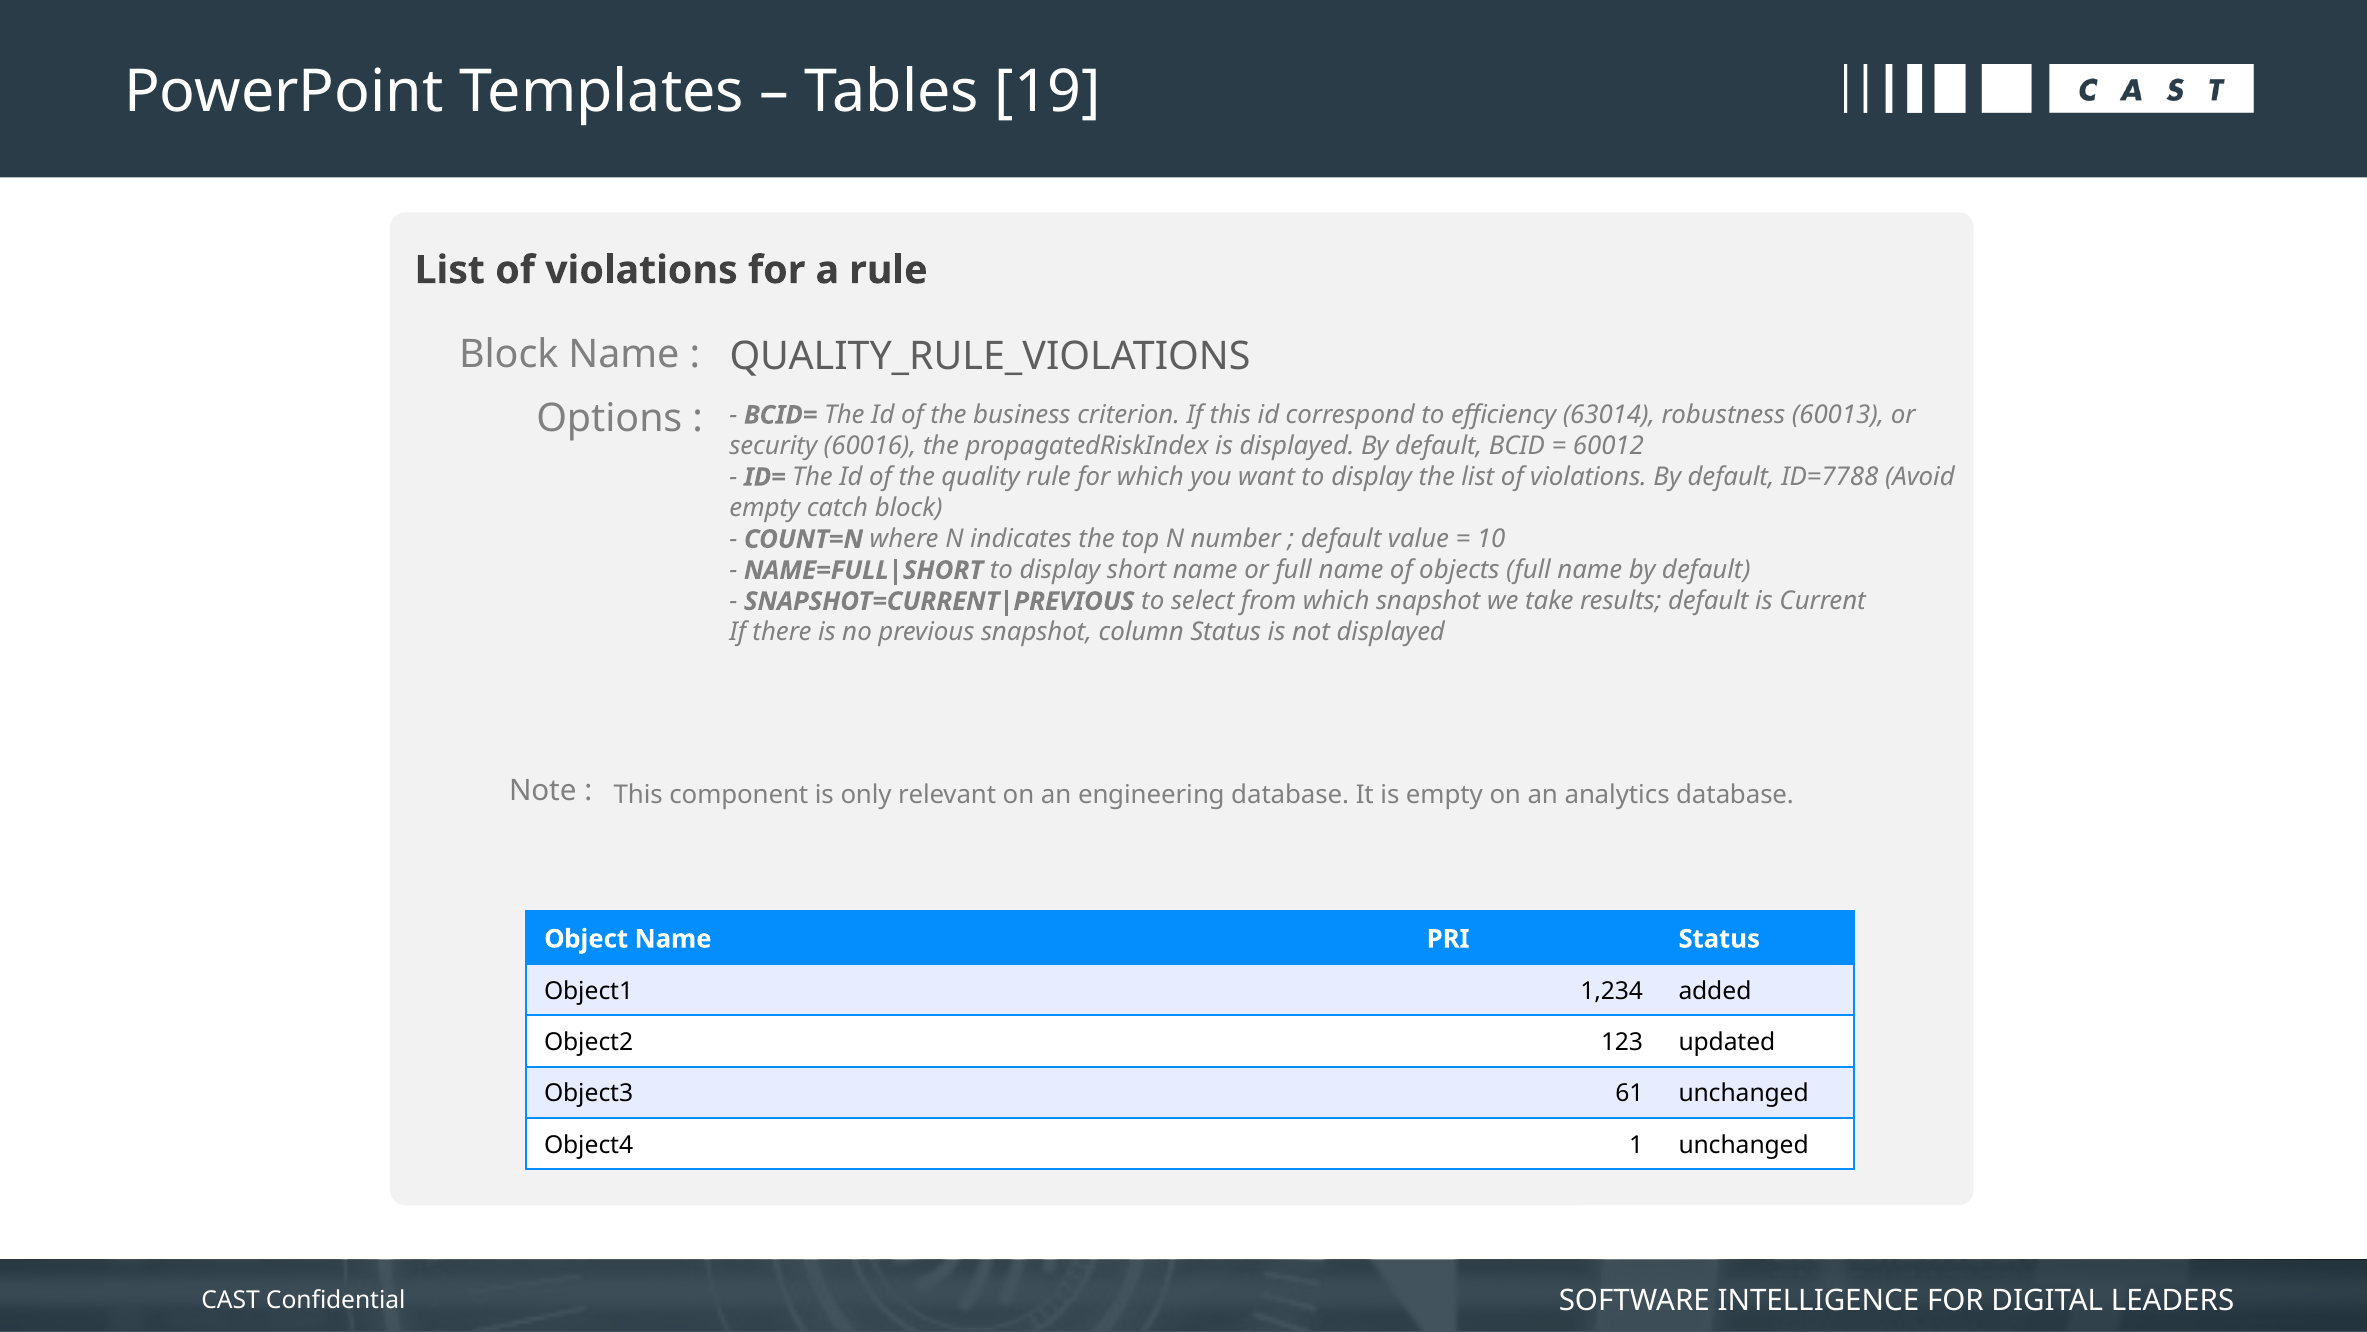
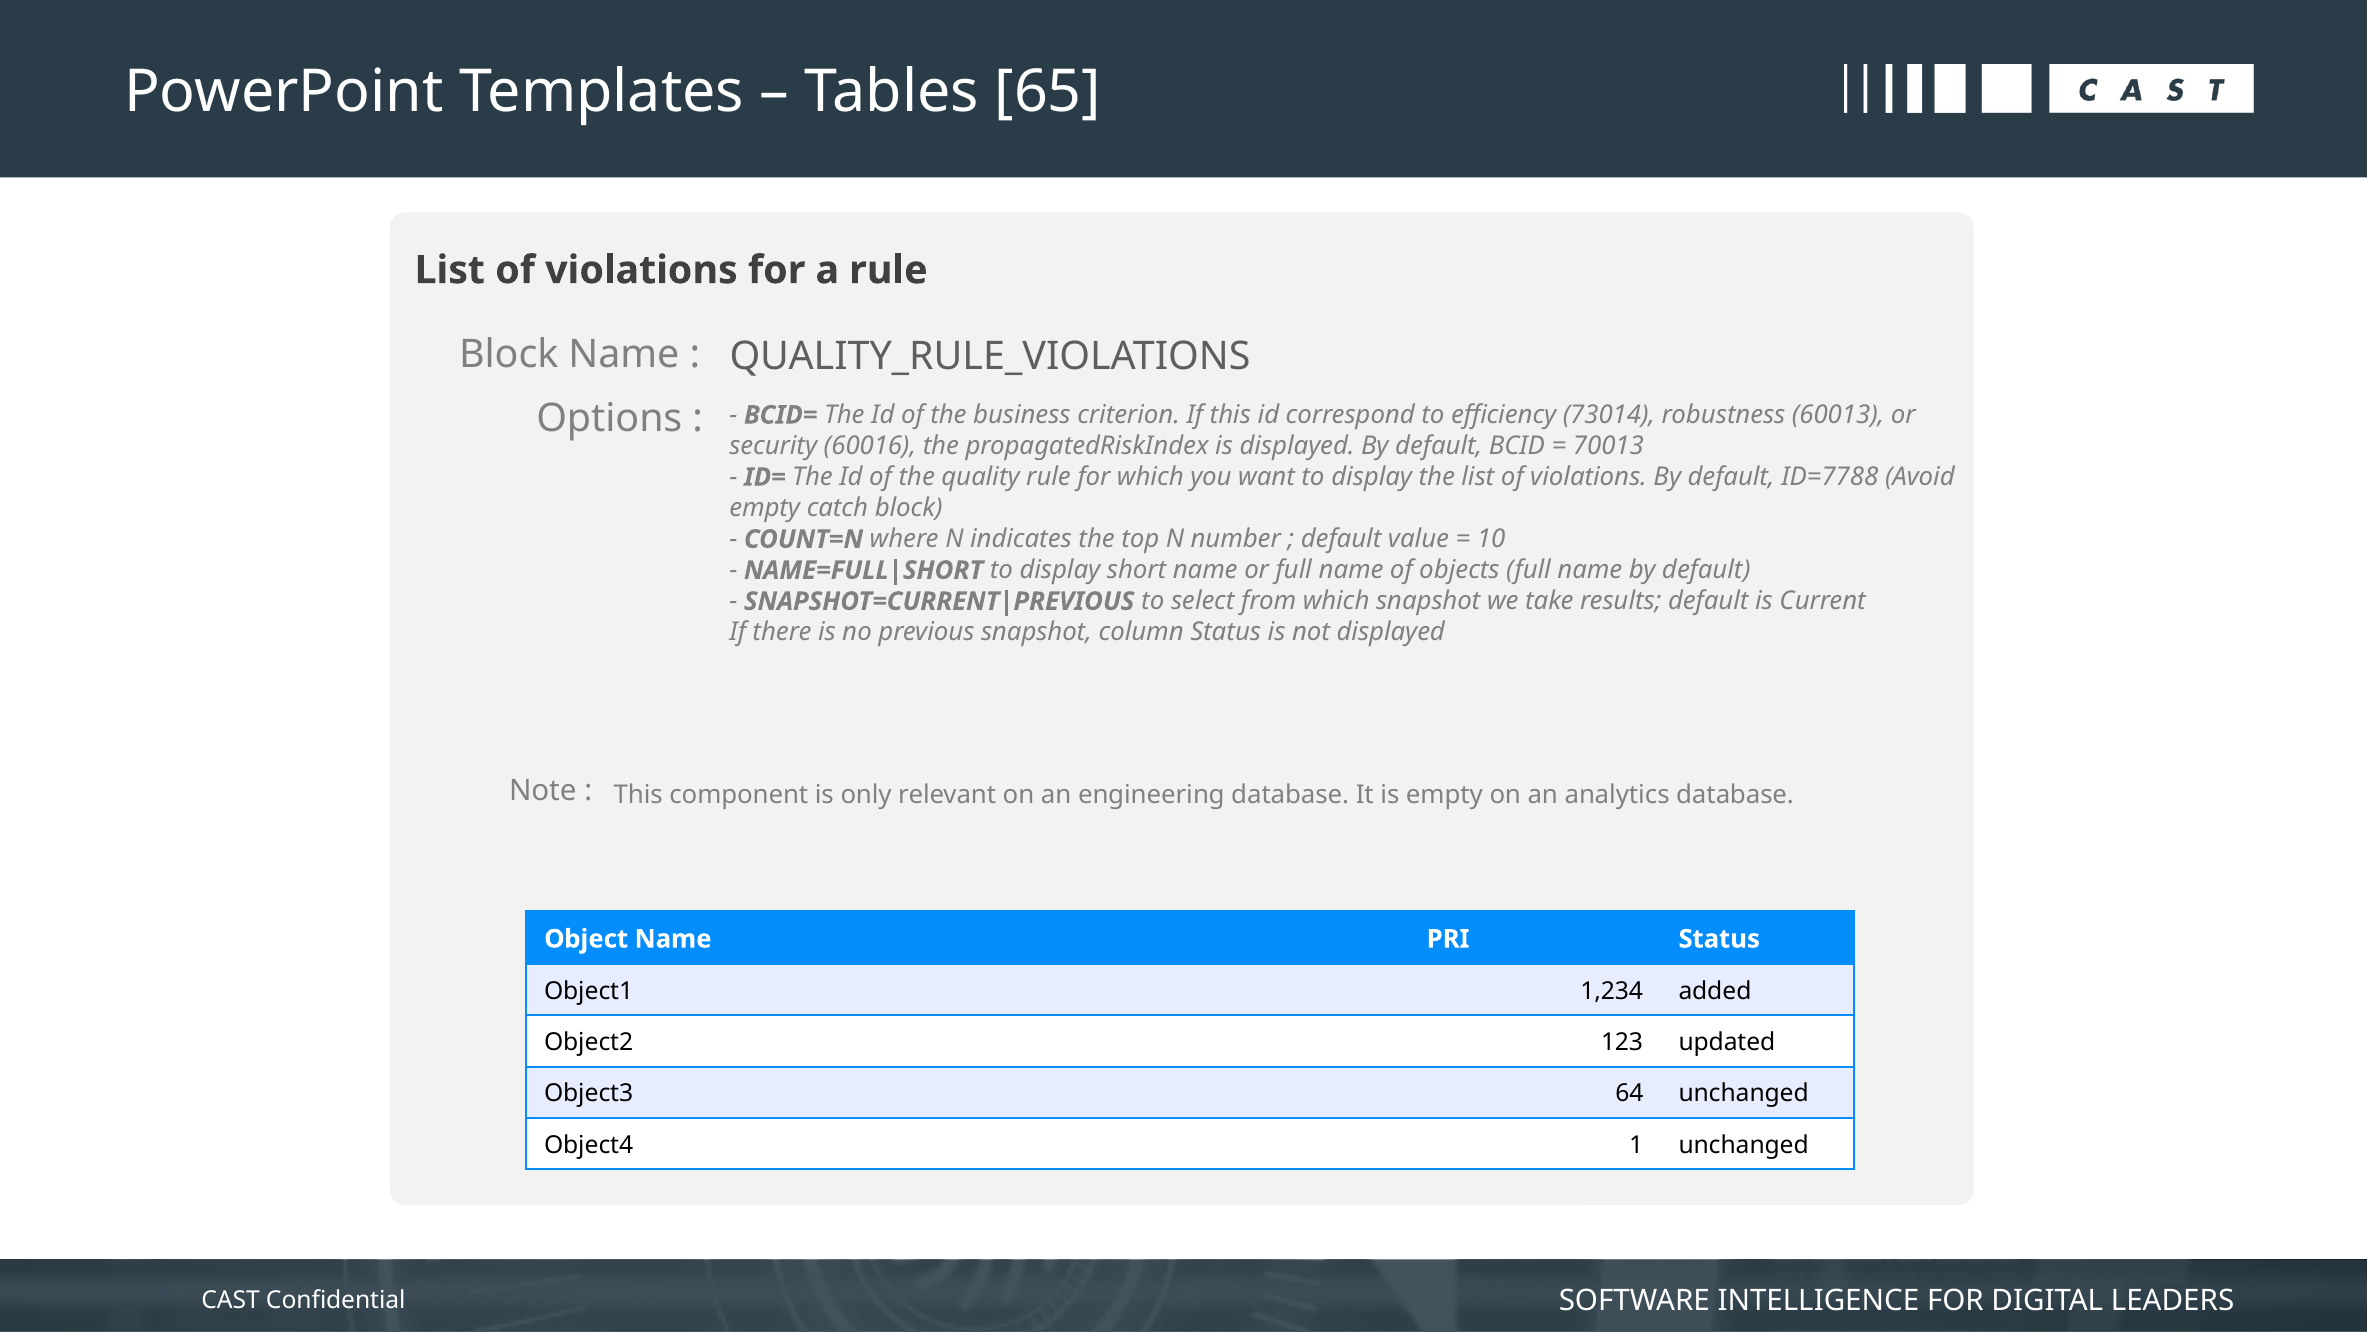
19: 19 -> 65
63014: 63014 -> 73014
60012: 60012 -> 70013
61: 61 -> 64
